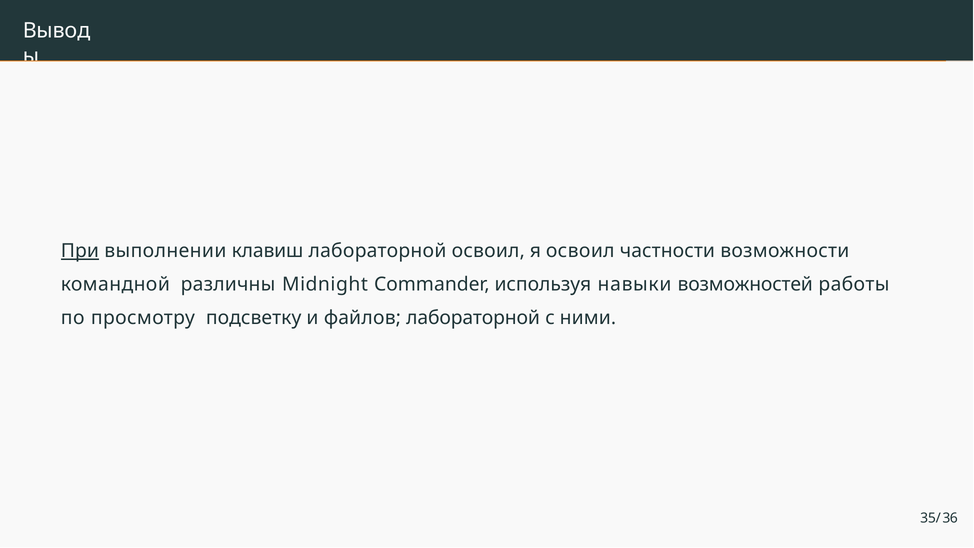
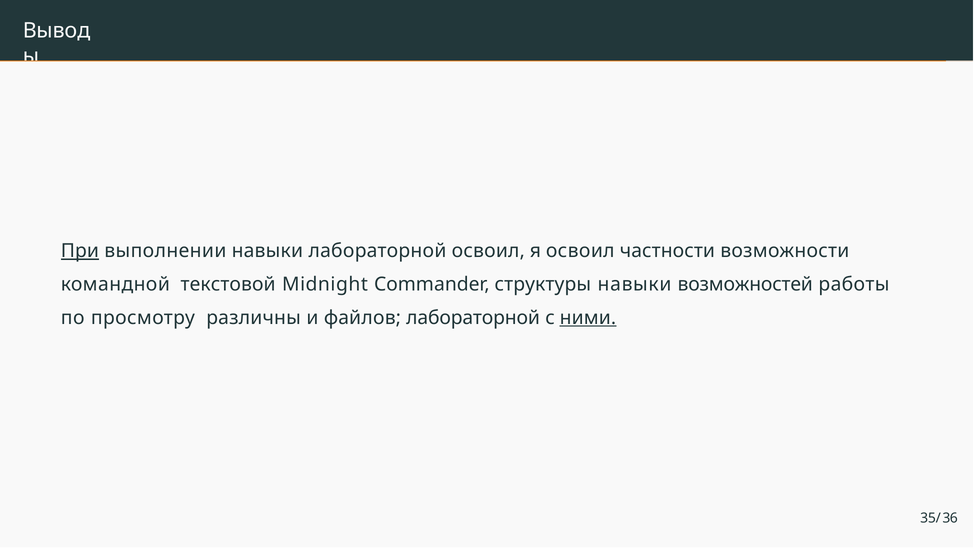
выполнении клавиш: клавиш -> навыки
различны: различны -> текстовой
используя: используя -> структуры
подсветку: подсветку -> различны
ними underline: none -> present
